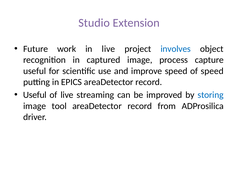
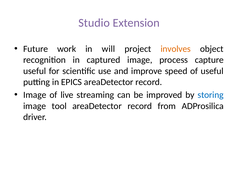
in live: live -> will
involves colour: blue -> orange
of speed: speed -> useful
Useful at (35, 95): Useful -> Image
